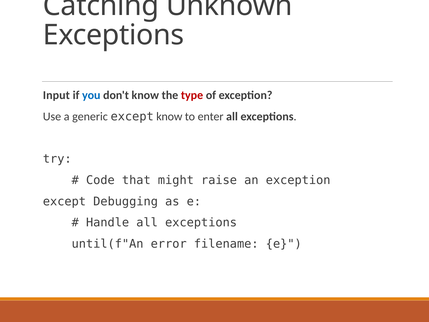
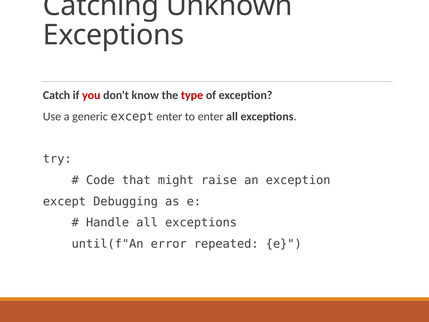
Input: Input -> Catch
you colour: blue -> red
except know: know -> enter
filename: filename -> repeated
